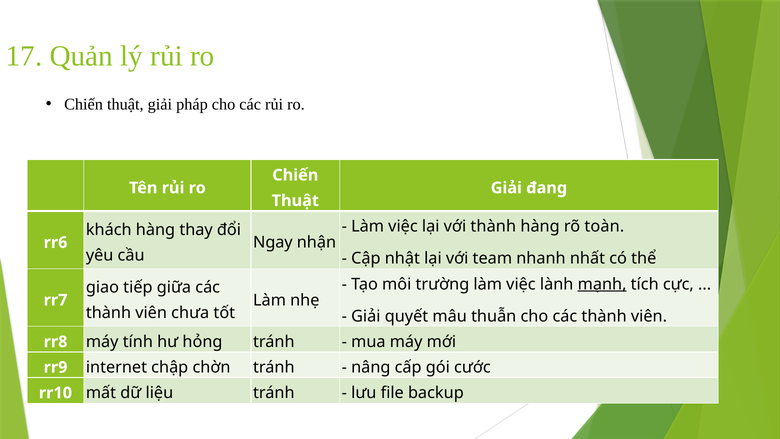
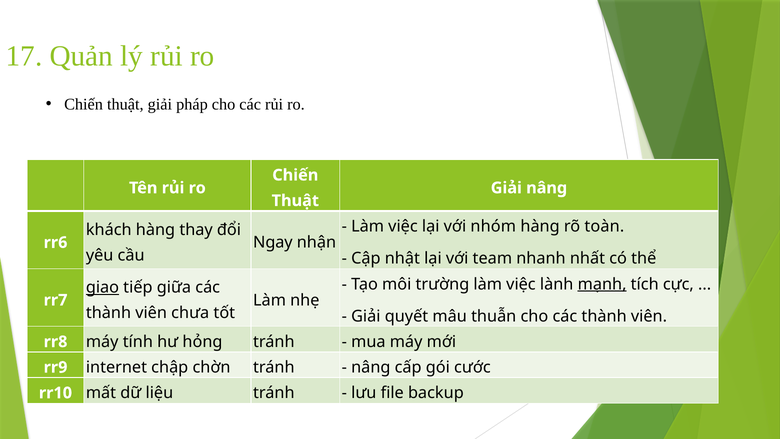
Giải đang: đang -> nâng
với thành: thành -> nhóm
giao underline: none -> present
